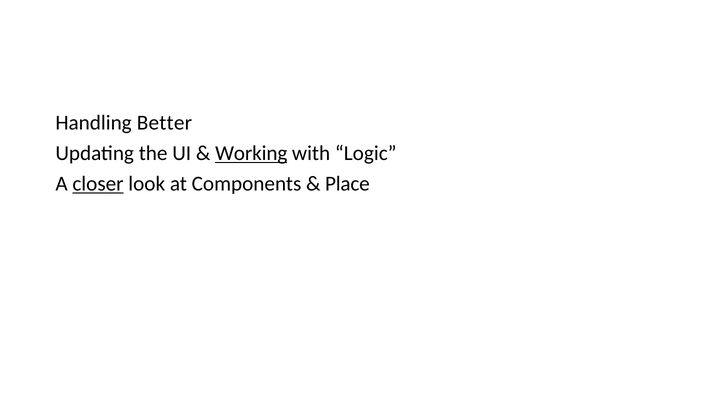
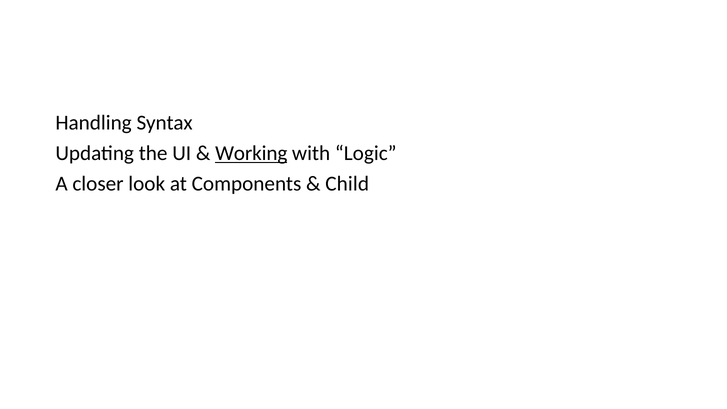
Better: Better -> Syntax
closer underline: present -> none
Place: Place -> Child
